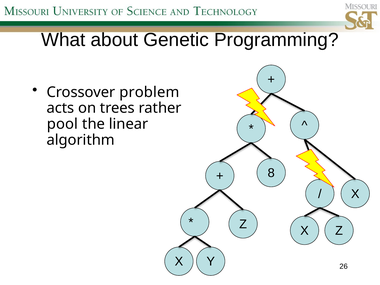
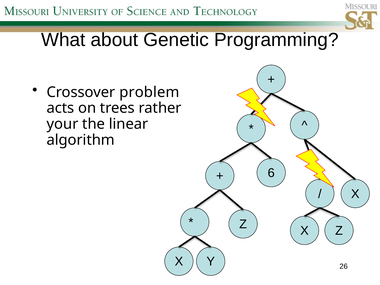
pool: pool -> your
8: 8 -> 6
